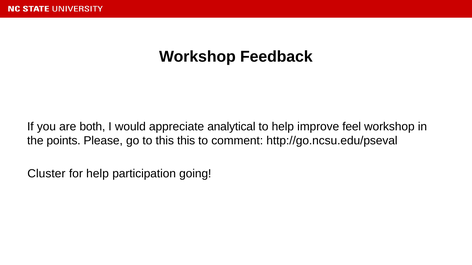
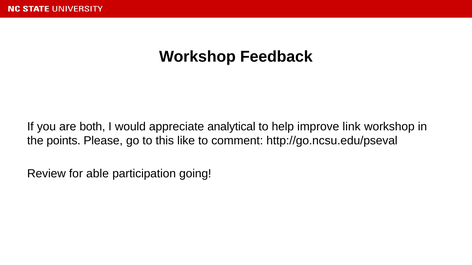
feel: feel -> link
this this: this -> like
Cluster: Cluster -> Review
for help: help -> able
